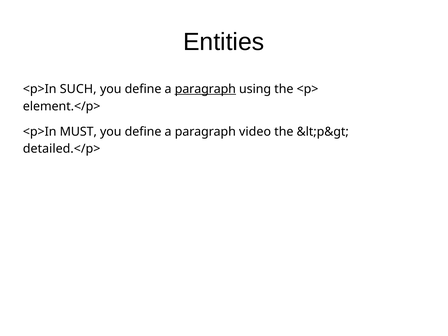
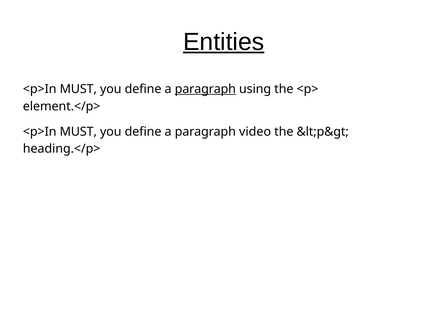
Entities underline: none -> present
SUCH at (78, 89): SUCH -> MUST
detailed.</p>: detailed.</p> -> heading.</p>
